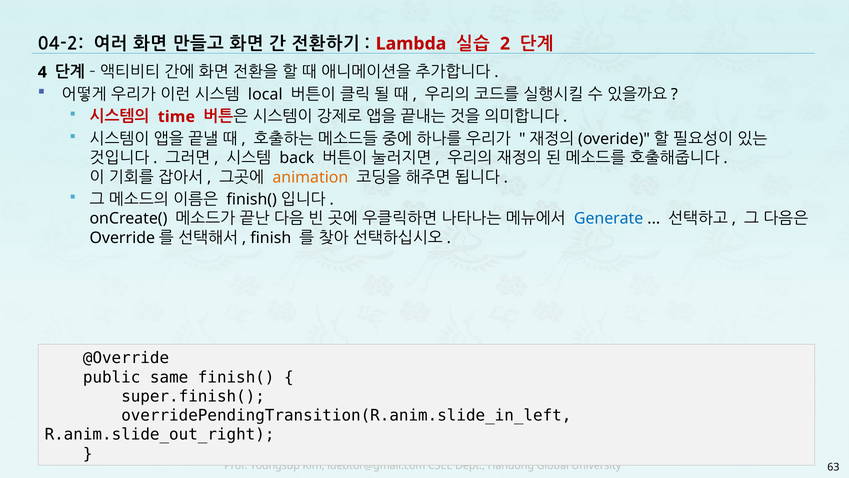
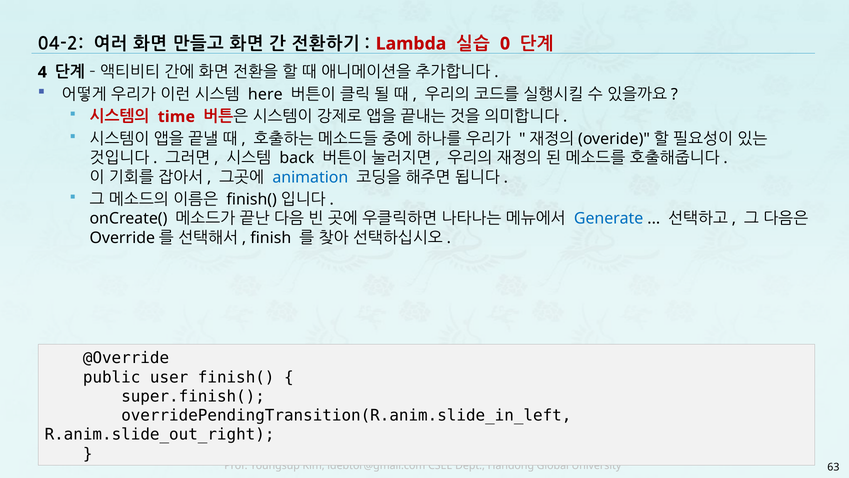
2: 2 -> 0
local: local -> here
animation colour: orange -> blue
same: same -> user
